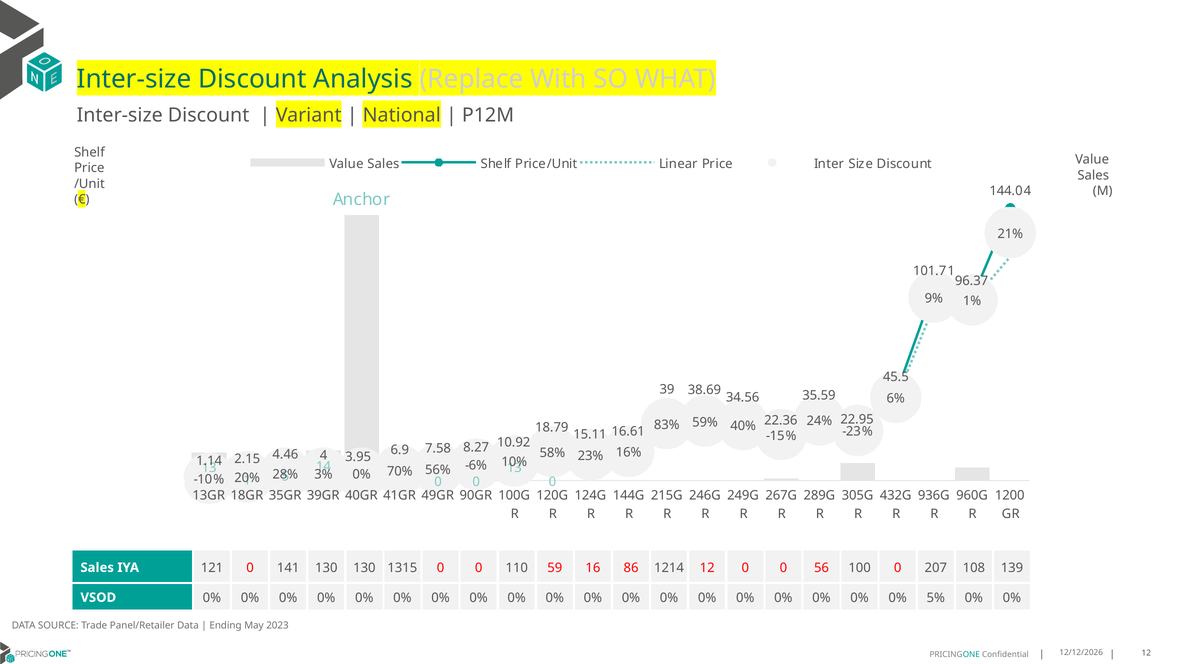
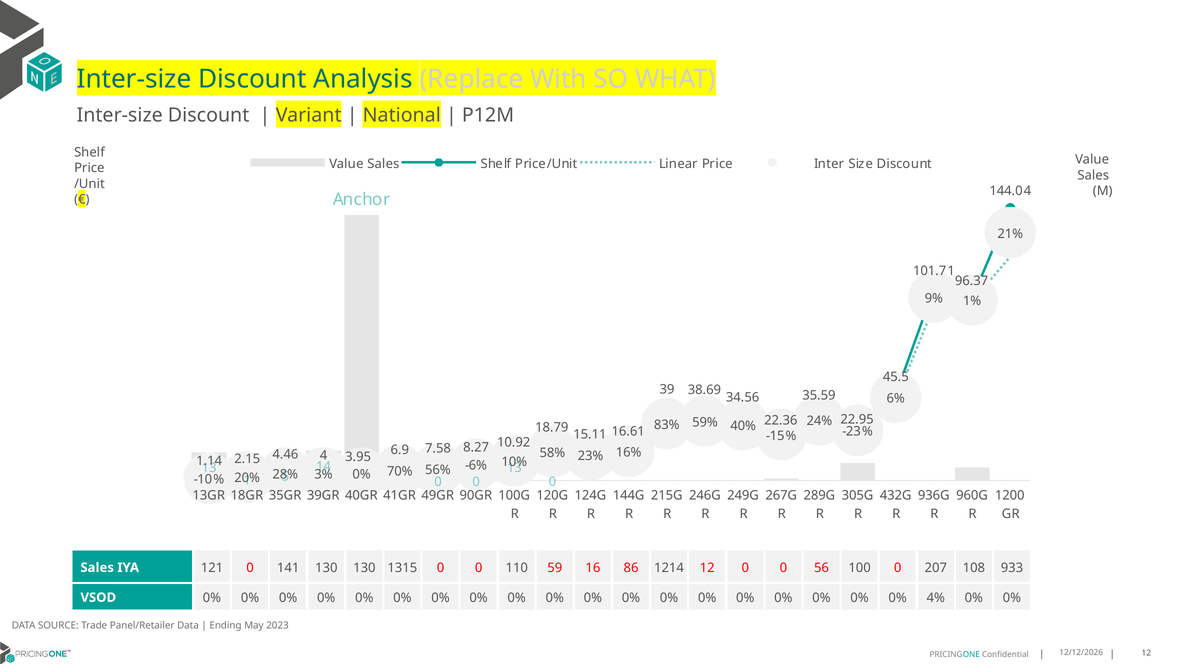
139: 139 -> 933
5%: 5% -> 4%
